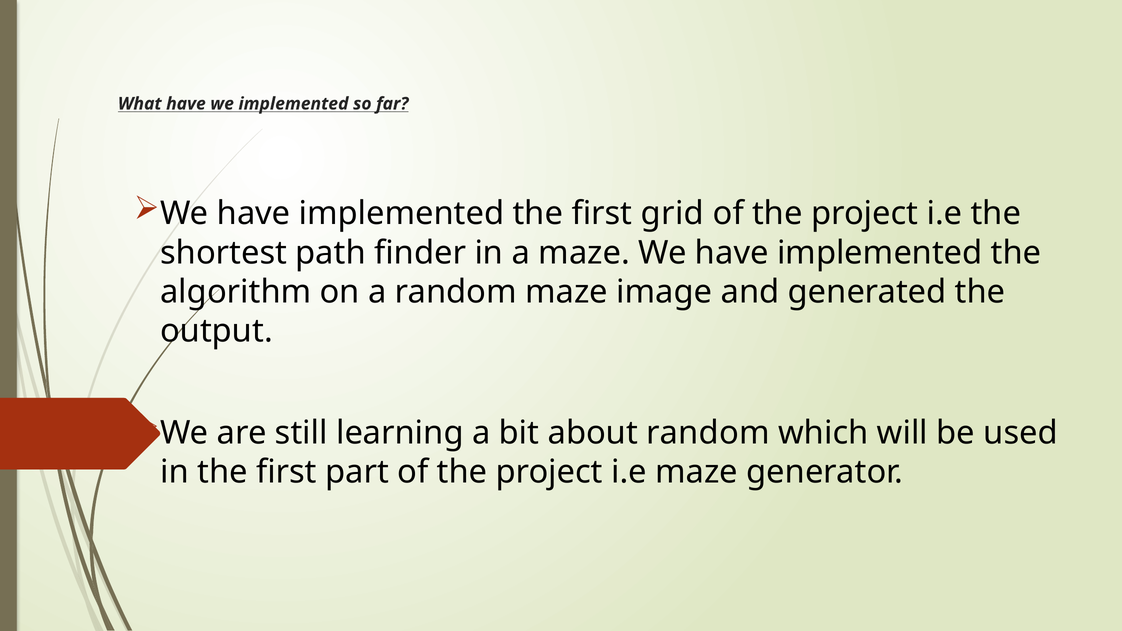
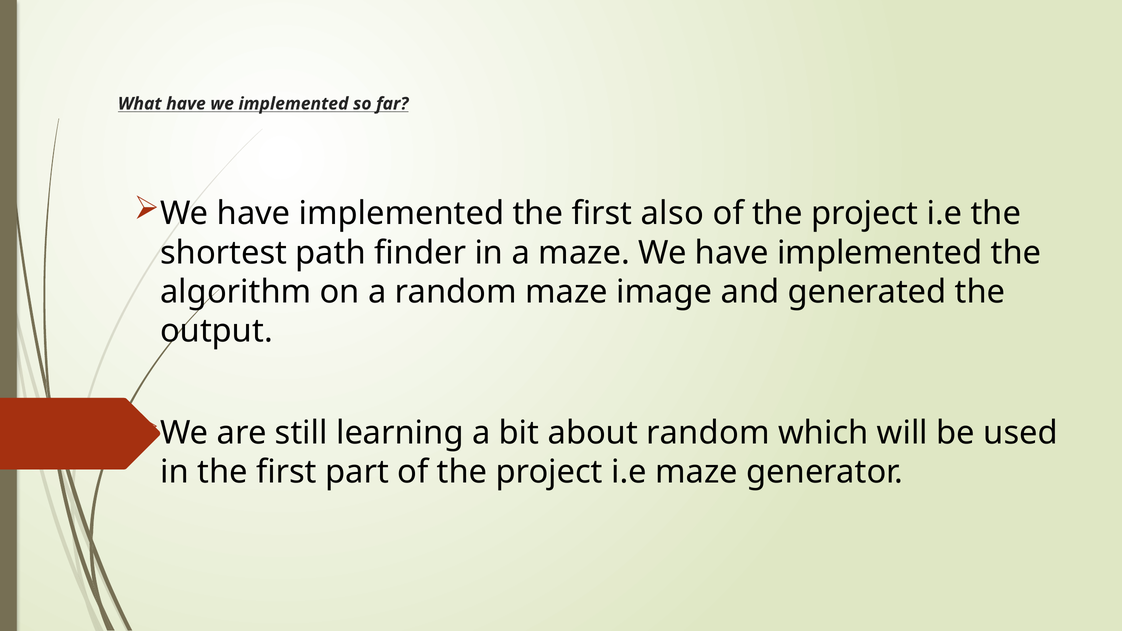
grid: grid -> also
